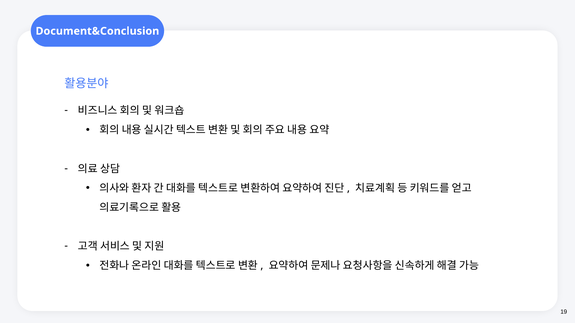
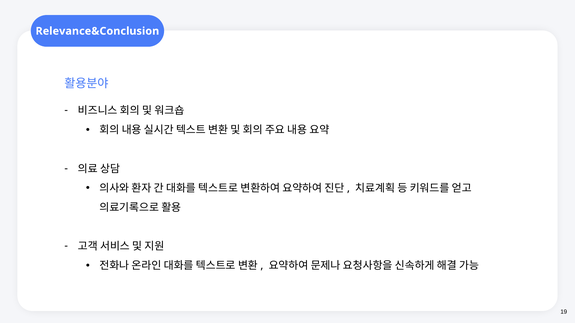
Document&Conclusion: Document&Conclusion -> Relevance&Conclusion
